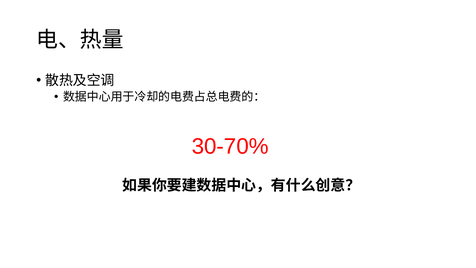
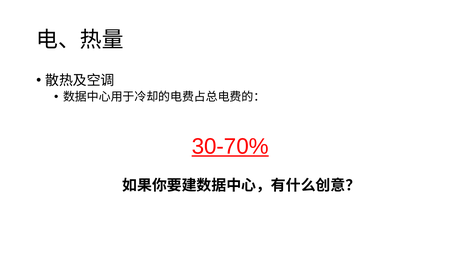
30-70% underline: none -> present
